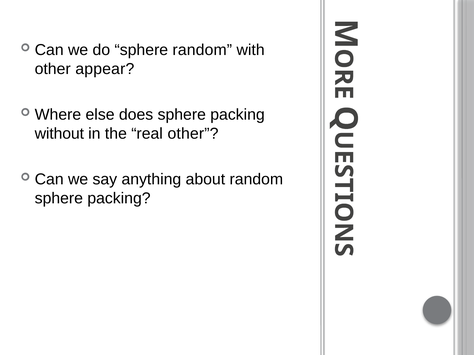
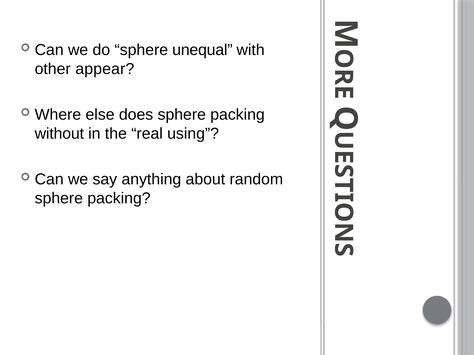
sphere random: random -> unequal
real other: other -> using
